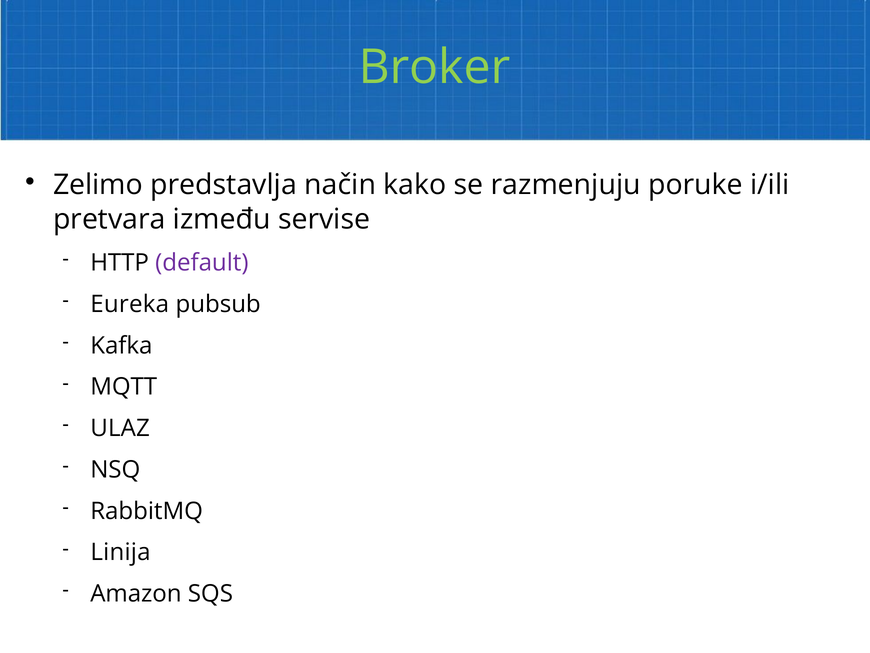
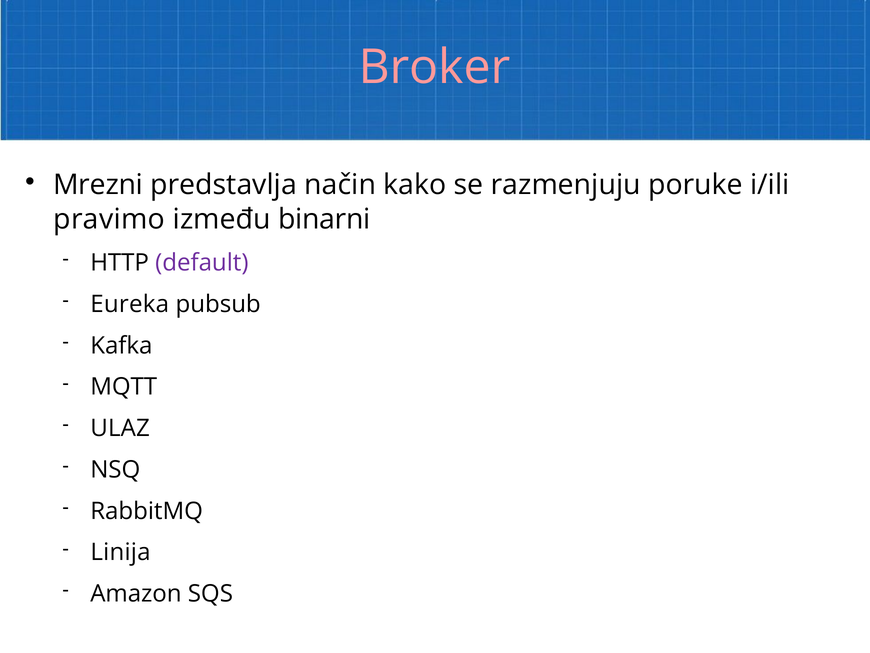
Broker colour: light green -> pink
Zelimo: Zelimo -> Mrezni
pretvara: pretvara -> pravimo
servise: servise -> binarni
